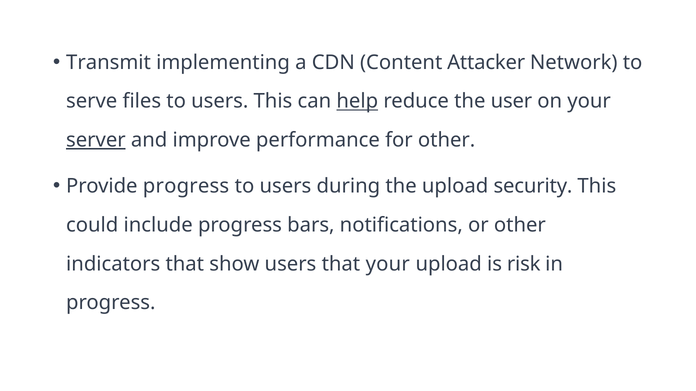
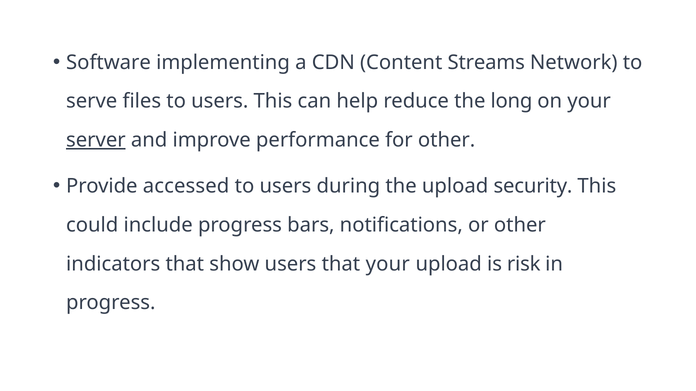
Transmit: Transmit -> Software
Attacker: Attacker -> Streams
help underline: present -> none
user: user -> long
Provide progress: progress -> accessed
